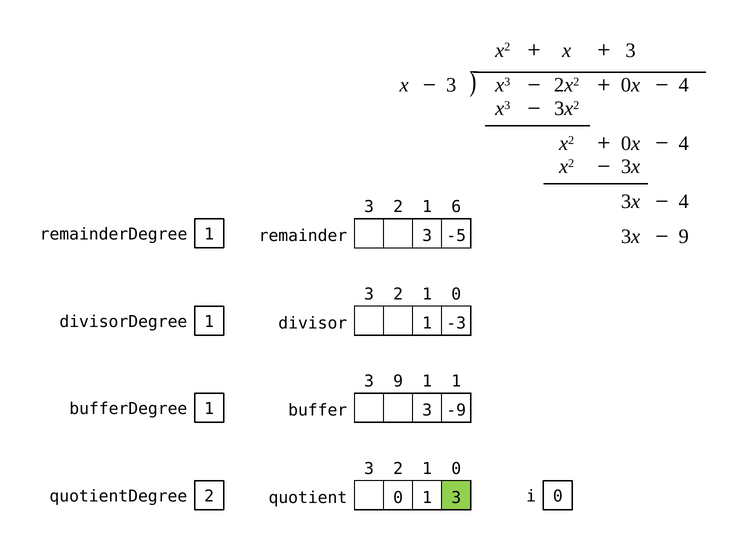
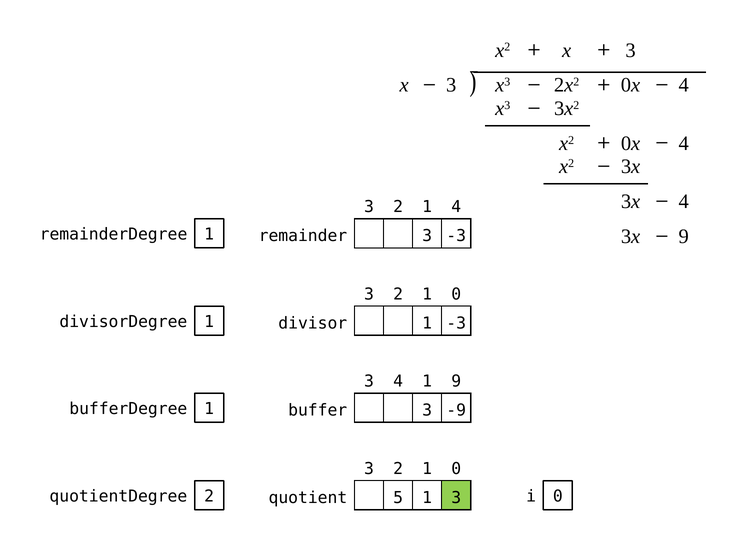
1 6: 6 -> 4
3 -5: -5 -> -3
3 9: 9 -> 4
1 1: 1 -> 9
quotient 0: 0 -> 5
